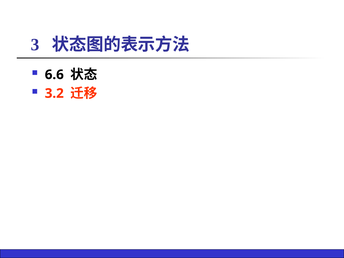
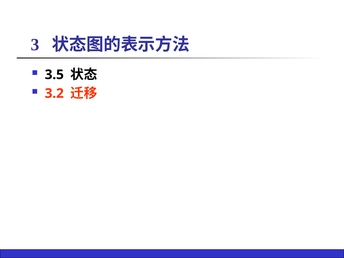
6.6: 6.6 -> 3.5
